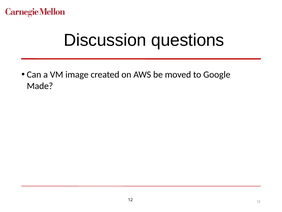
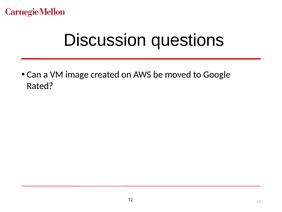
Made: Made -> Rated
